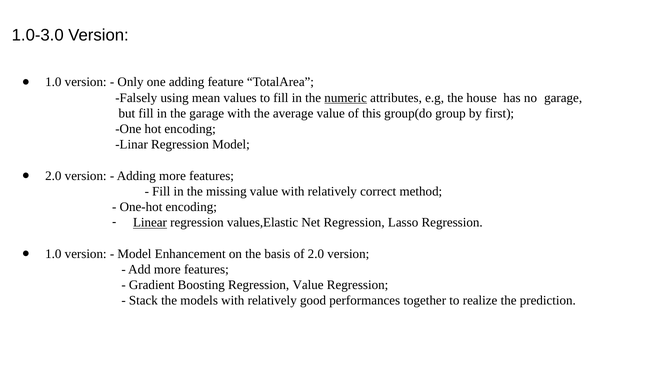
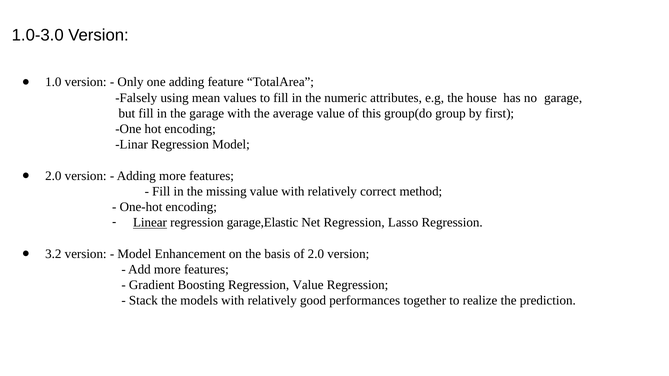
numeric underline: present -> none
values,Elastic: values,Elastic -> garage,Elastic
1.0 at (53, 254): 1.0 -> 3.2
